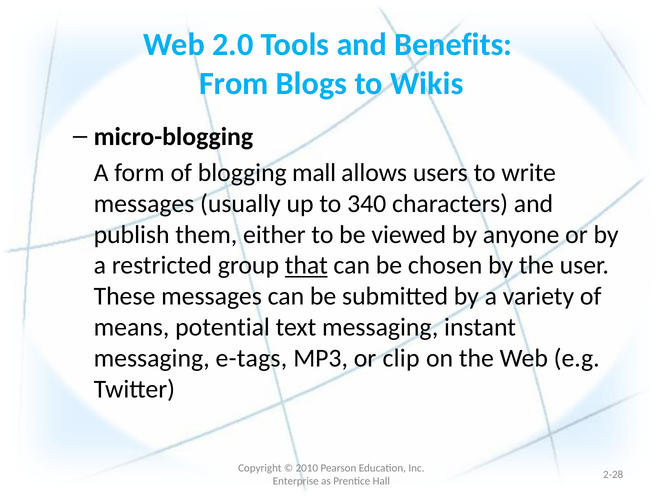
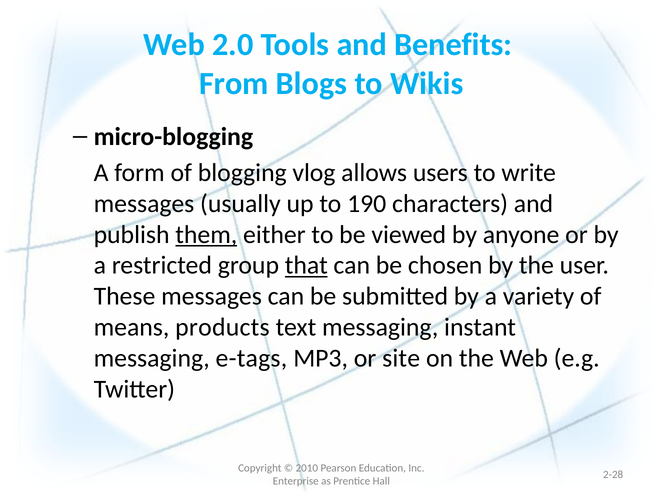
mall: mall -> vlog
340: 340 -> 190
them underline: none -> present
potential: potential -> products
clip: clip -> site
